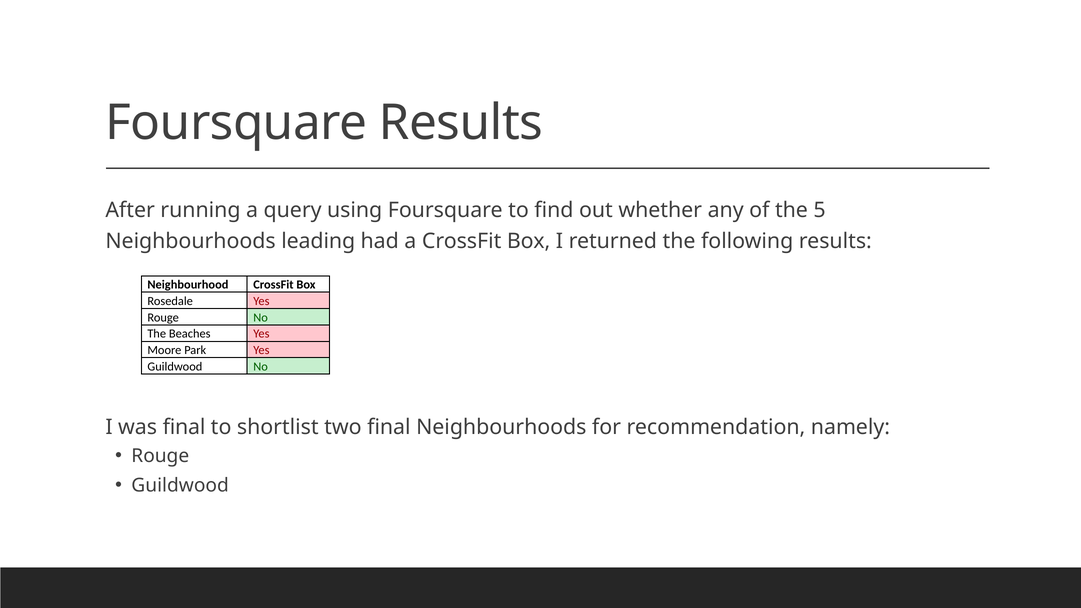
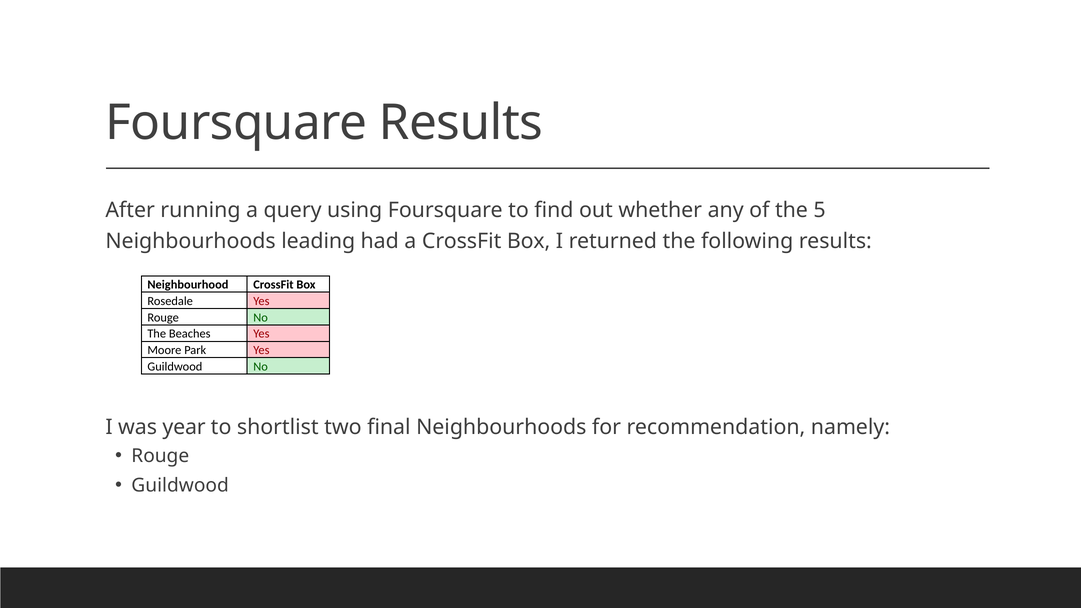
was final: final -> year
